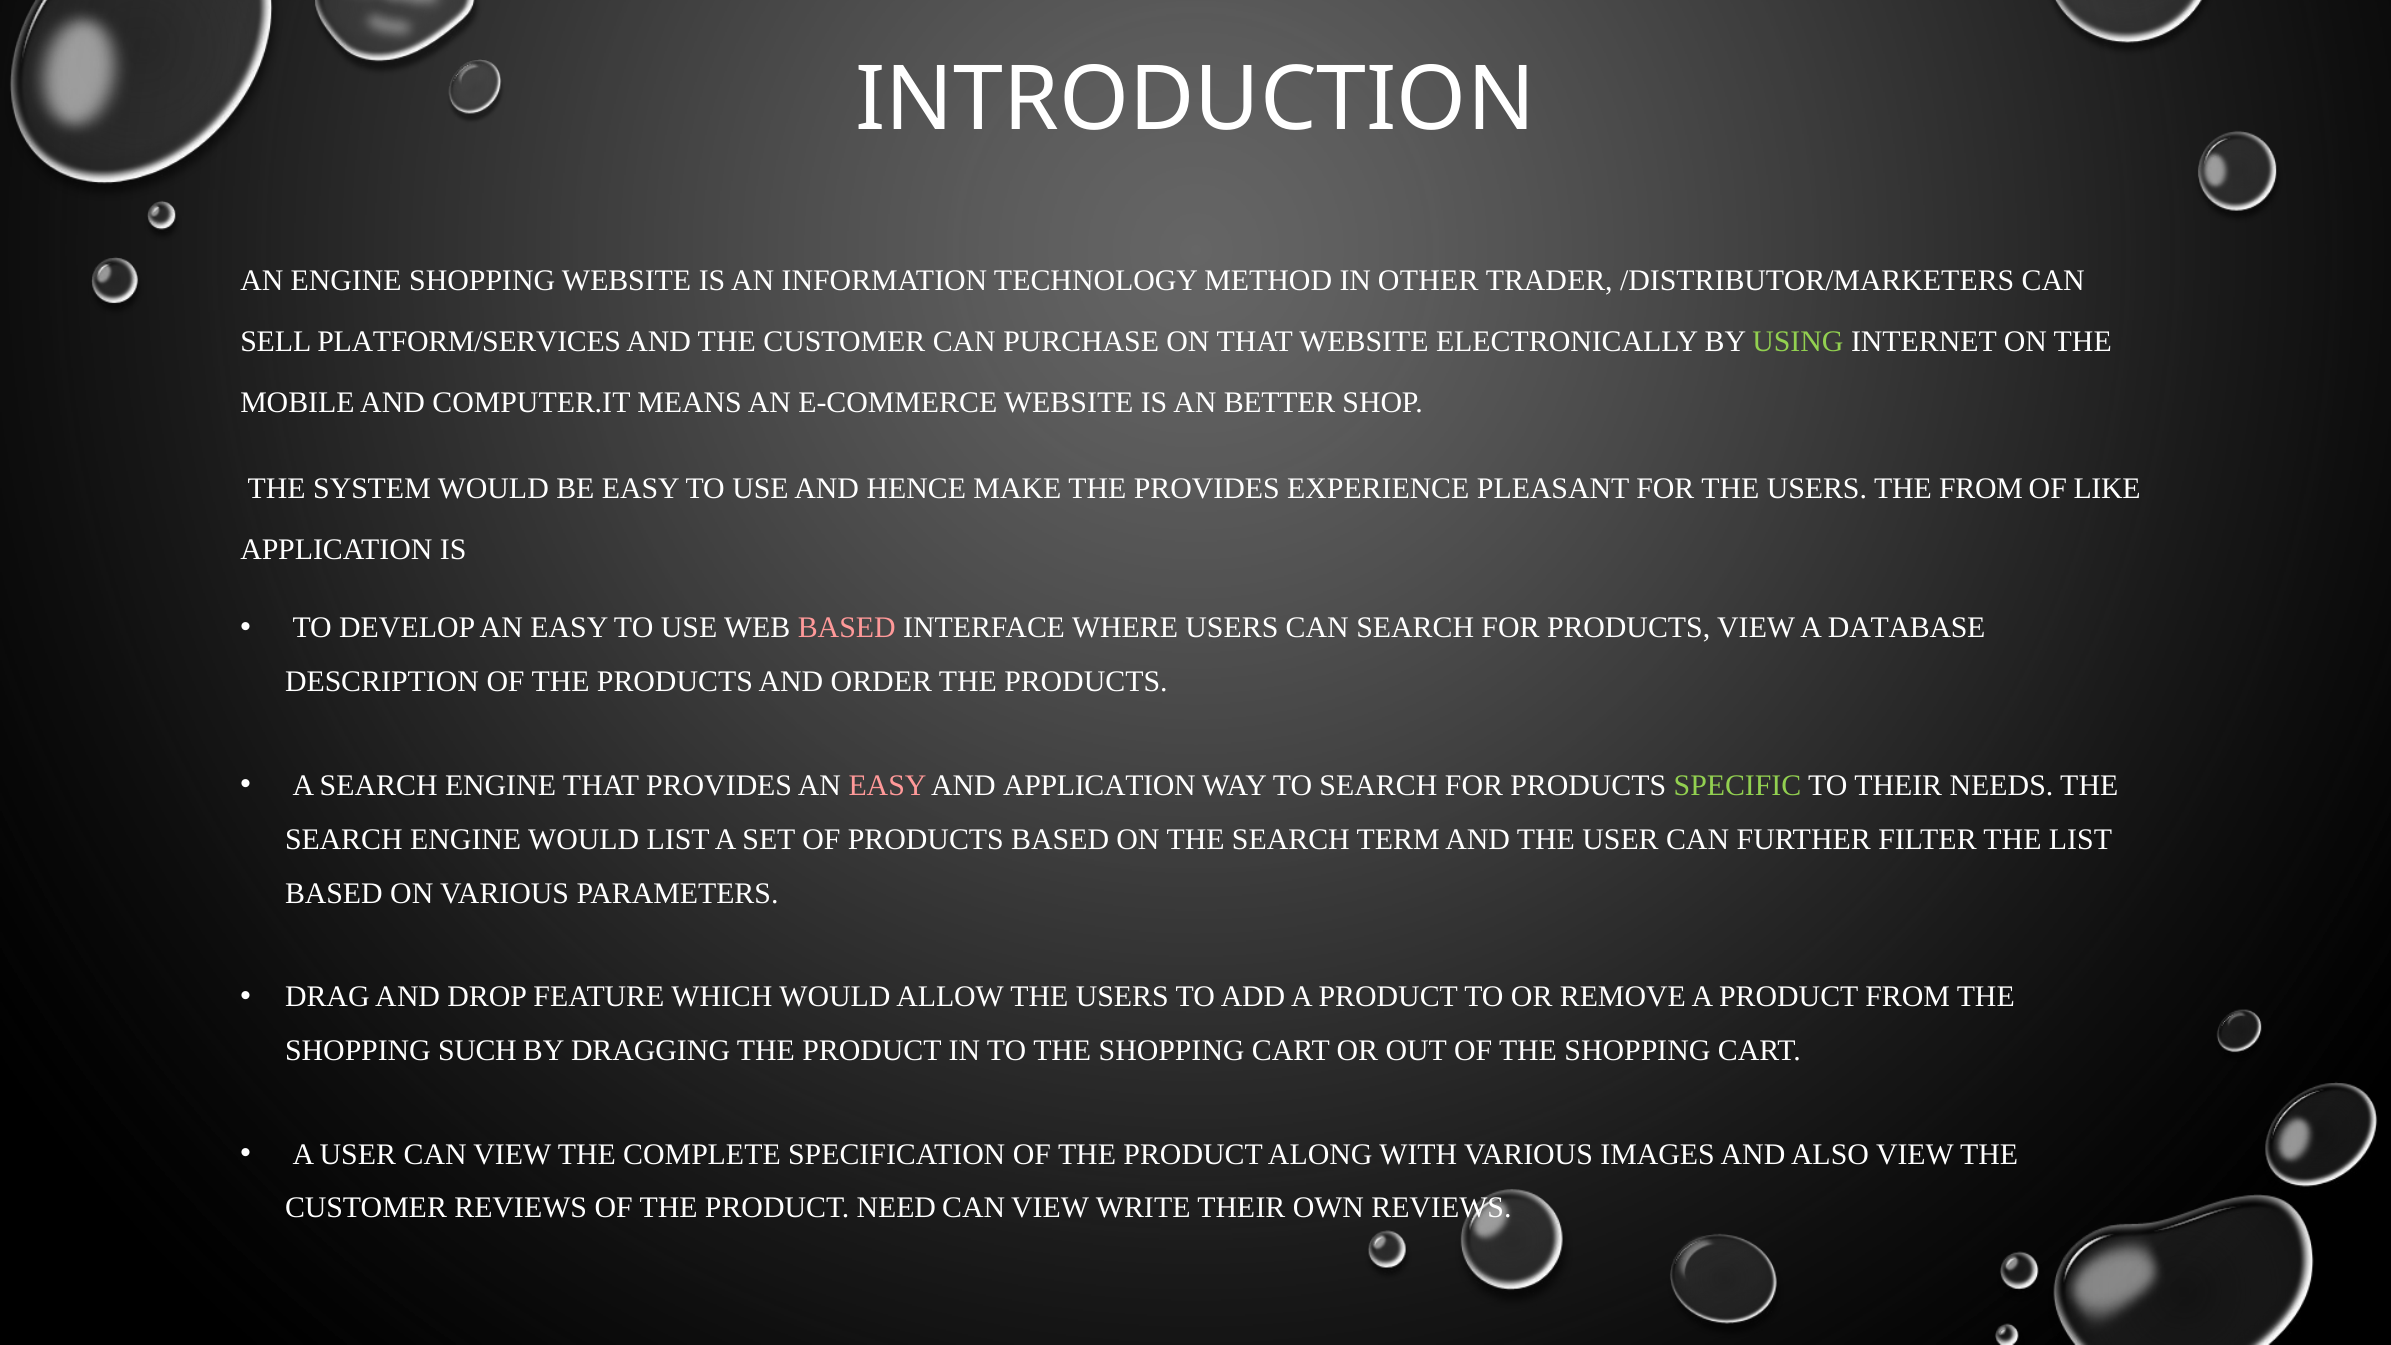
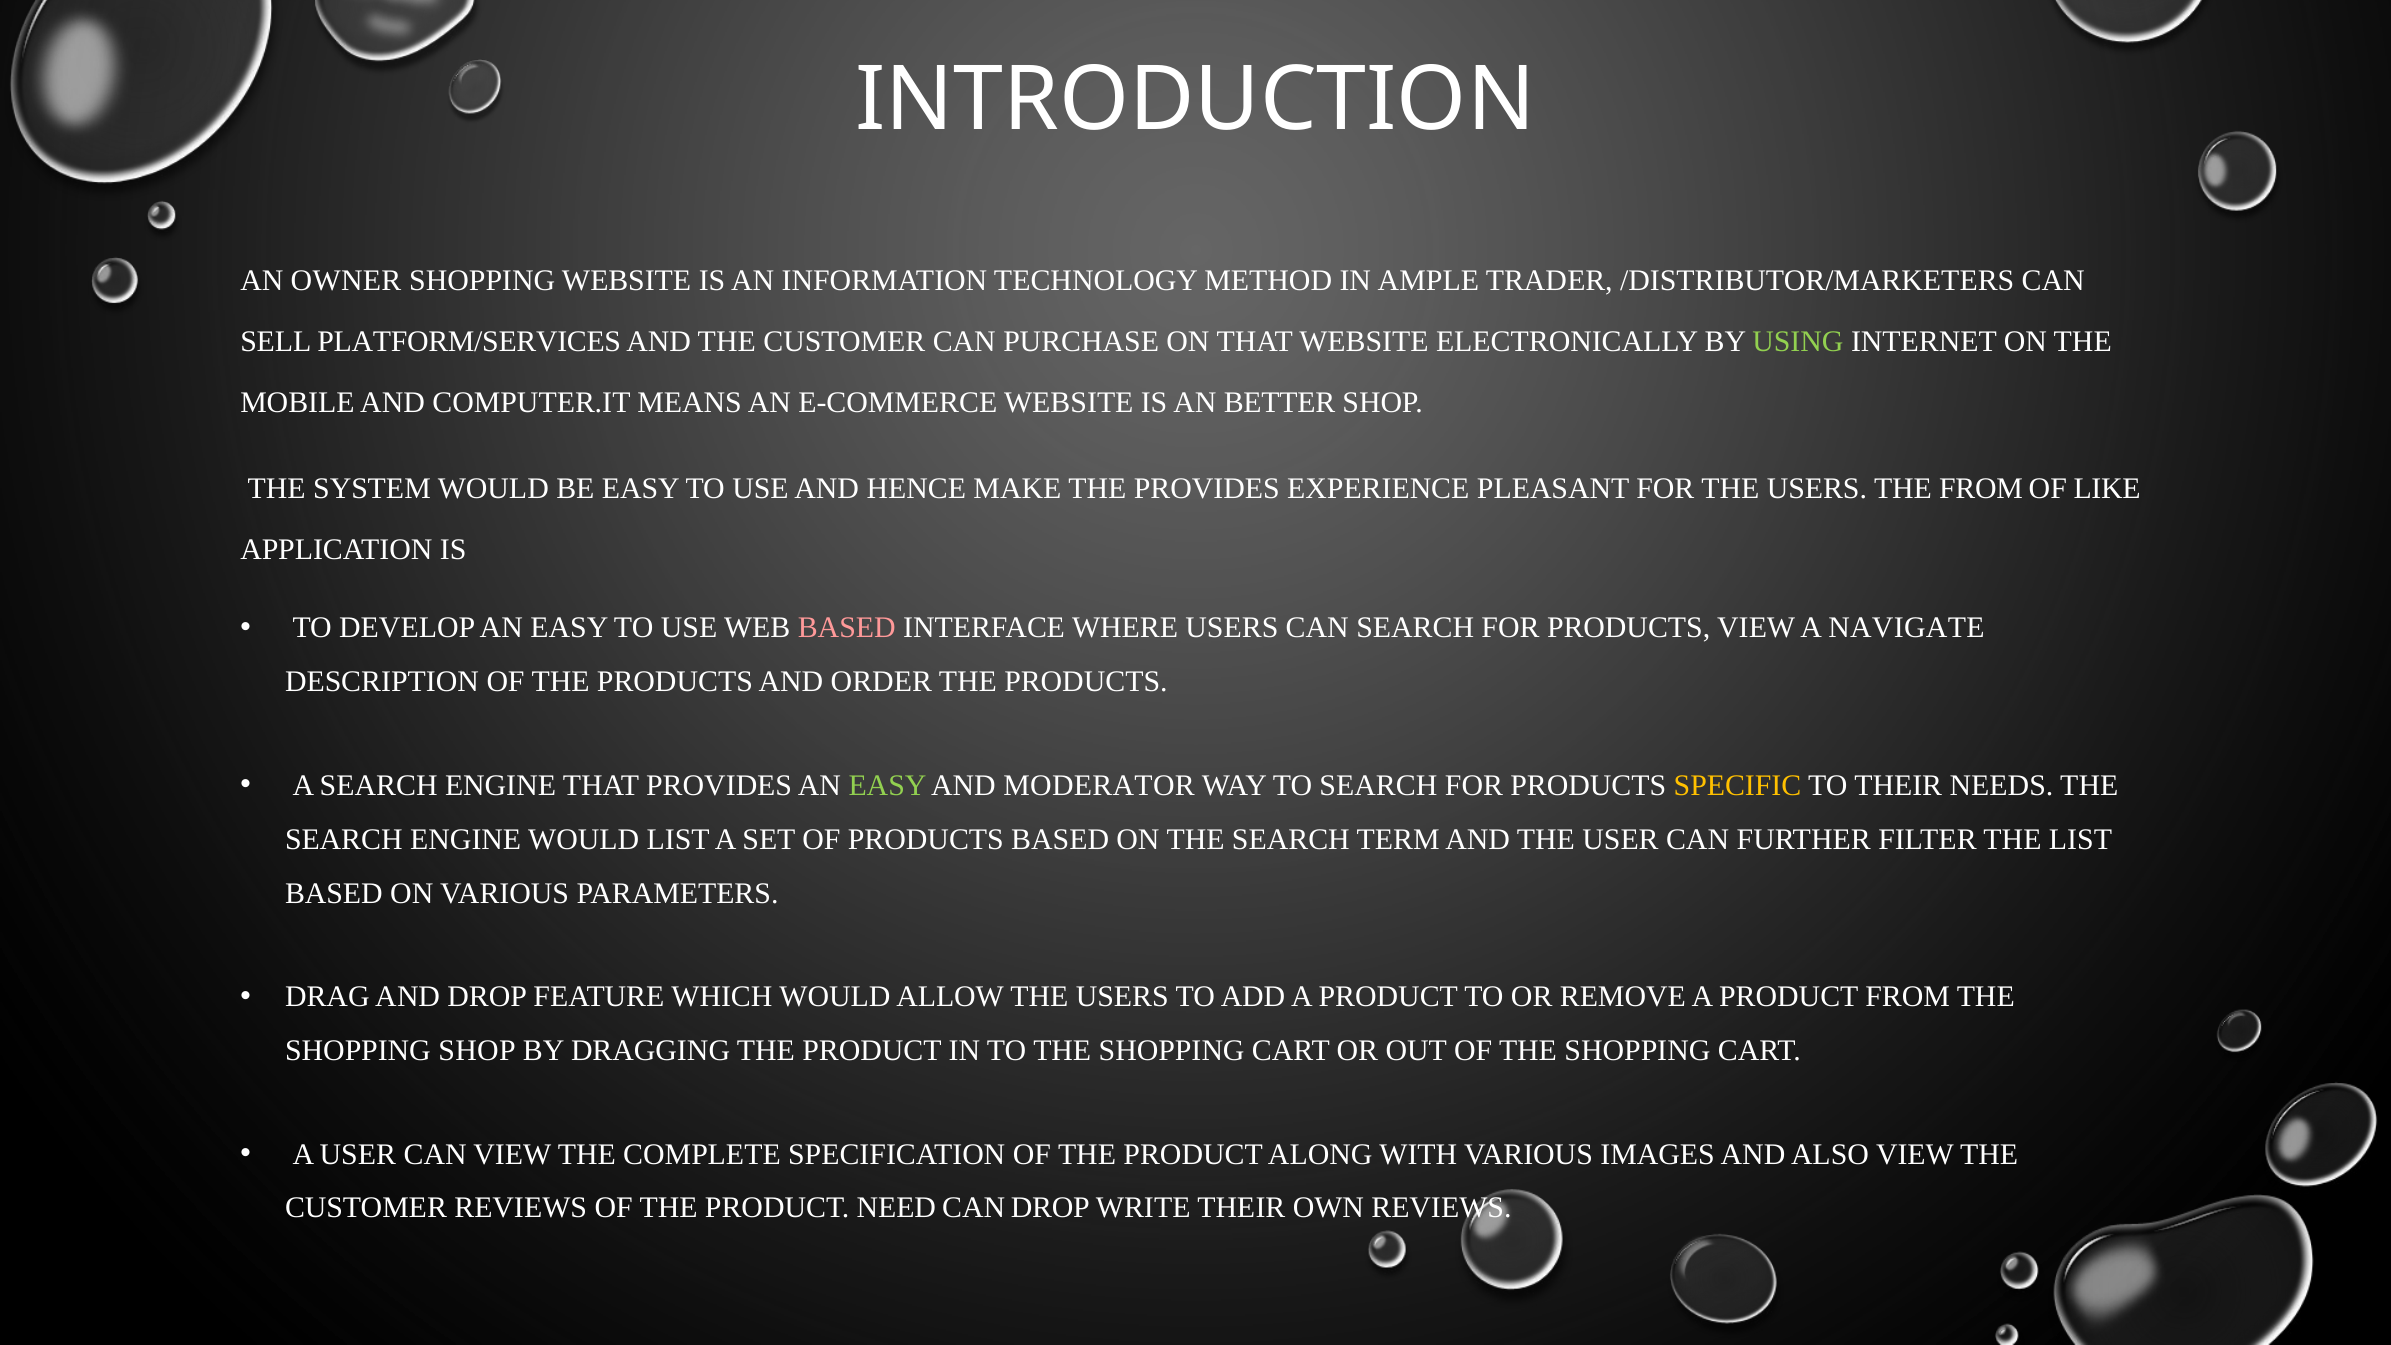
AN ENGINE: ENGINE -> OWNER
OTHER: OTHER -> AMPLE
DATABASE: DATABASE -> NAVIGATE
EASY at (888, 786) colour: pink -> light green
AND APPLICATION: APPLICATION -> MODERATOR
SPECIFIC colour: light green -> yellow
SHOPPING SUCH: SUCH -> SHOP
VIEW at (1050, 1208): VIEW -> DROP
